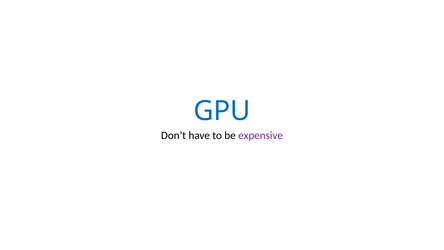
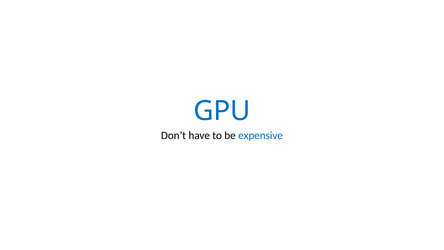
expensive colour: purple -> blue
